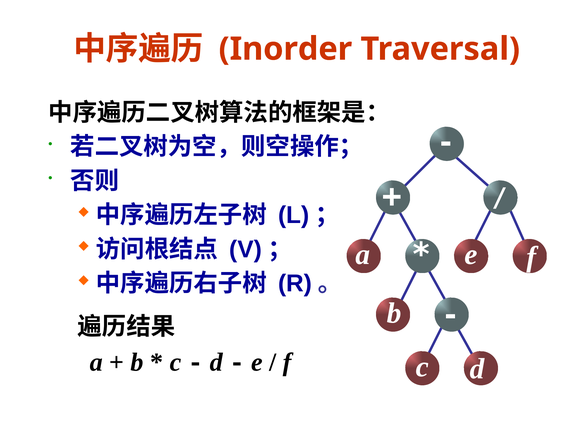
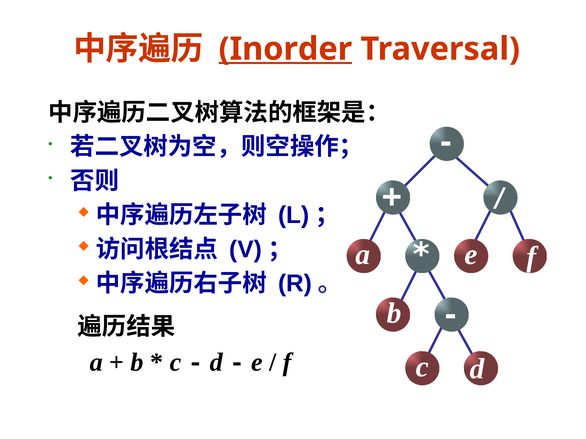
Inorder underline: none -> present
